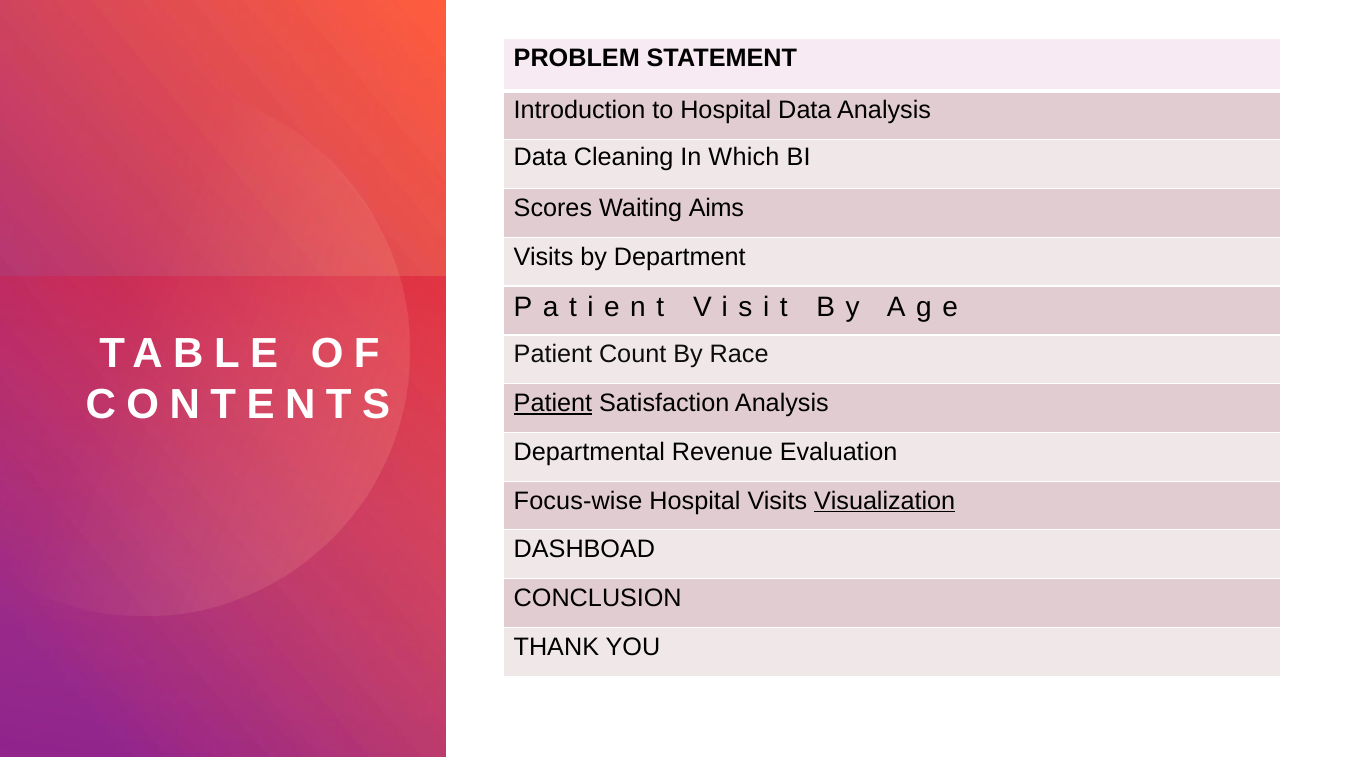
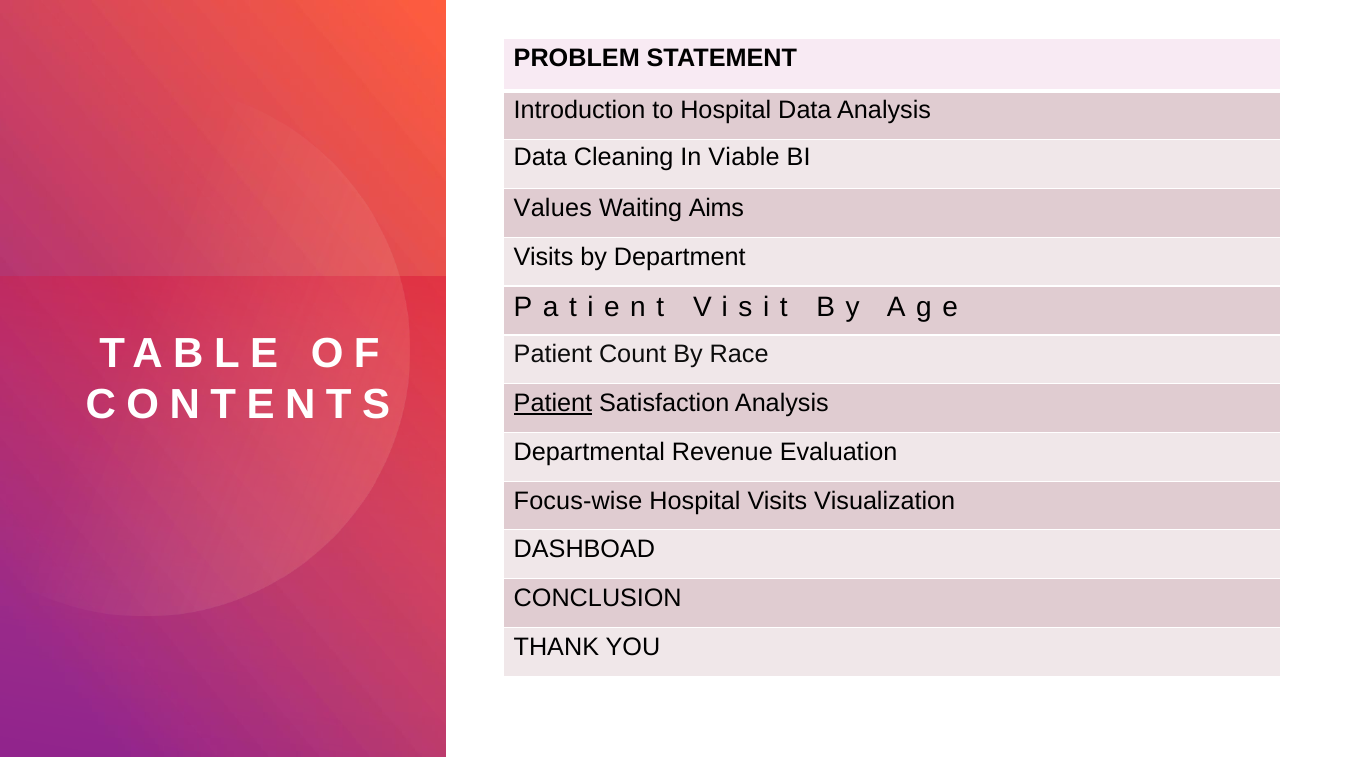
Which: Which -> Viable
Scores: Scores -> Values
Visualization underline: present -> none
